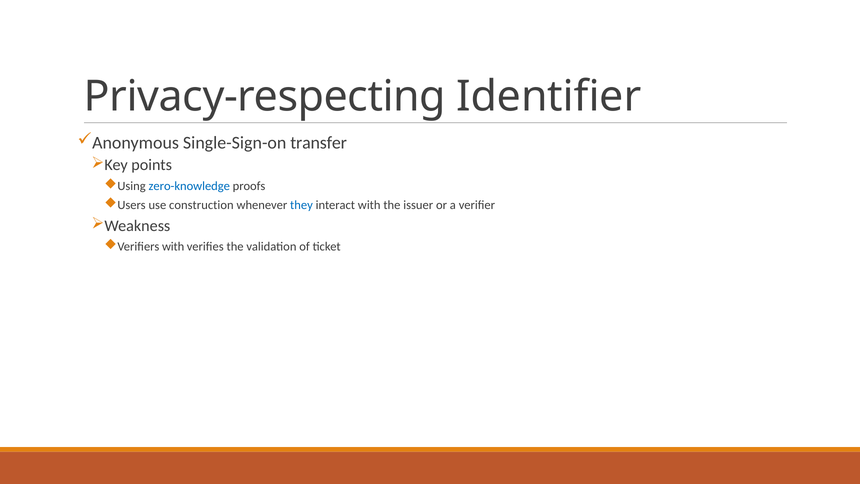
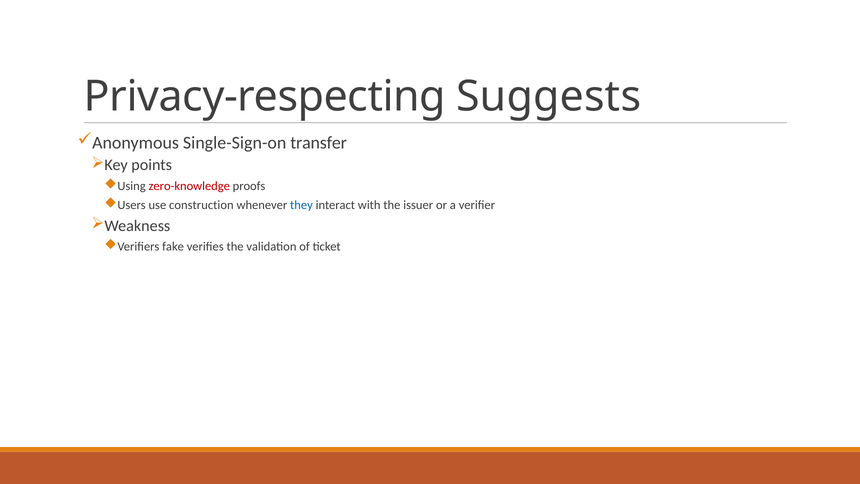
Identifier: Identifier -> Suggests
zero-knowledge colour: blue -> red
with at (173, 247): with -> fake
